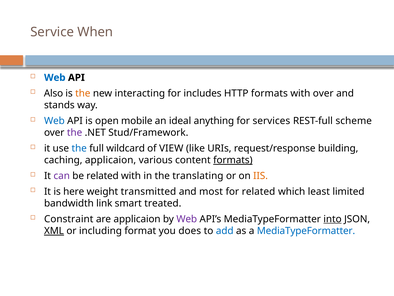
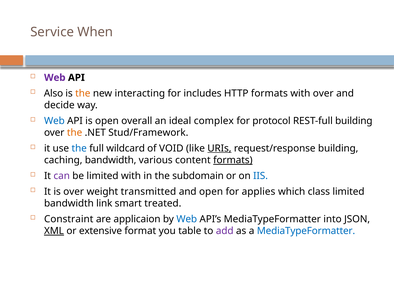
Web at (55, 77) colour: blue -> purple
stands: stands -> decide
mobile: mobile -> overall
anything: anything -> complex
services: services -> protocol
REST-full scheme: scheme -> building
the at (75, 132) colour: purple -> orange
VIEW: VIEW -> VOID
URIs underline: none -> present
caching applicaion: applicaion -> bandwidth
be related: related -> limited
translating: translating -> subdomain
IIS colour: orange -> blue
is here: here -> over
and most: most -> open
for related: related -> applies
least: least -> class
Web at (187, 219) colour: purple -> blue
into underline: present -> none
including: including -> extensive
does: does -> table
add colour: blue -> purple
